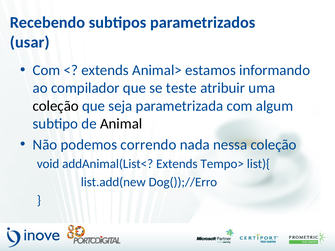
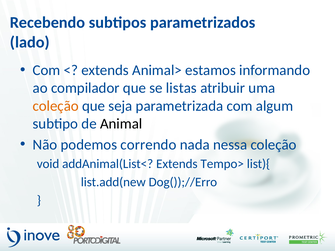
usar: usar -> lado
teste: teste -> listas
coleção at (56, 106) colour: black -> orange
